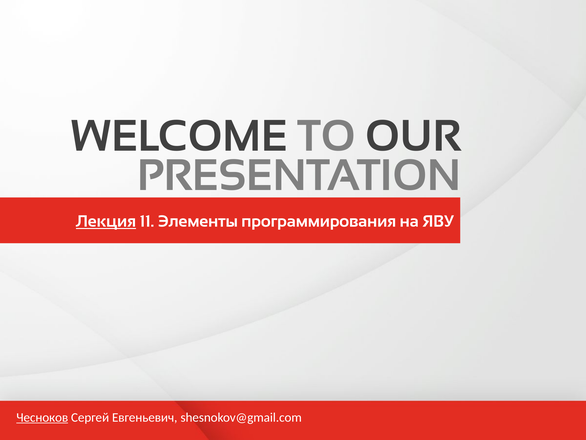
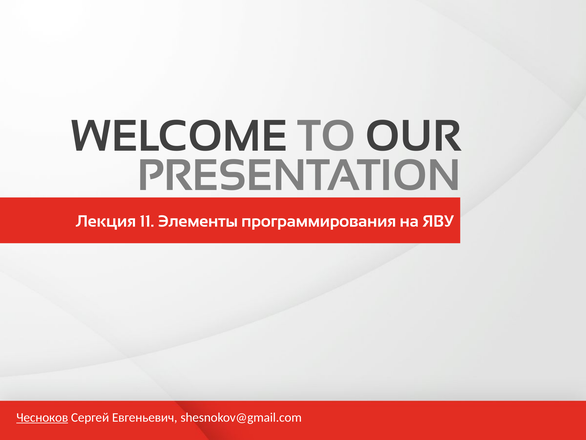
Лекция underline: present -> none
